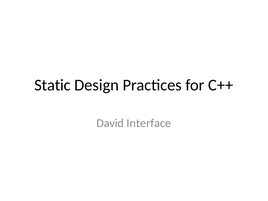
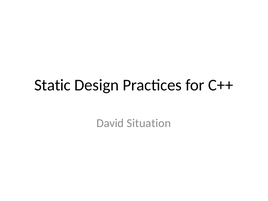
Interface: Interface -> Situation
